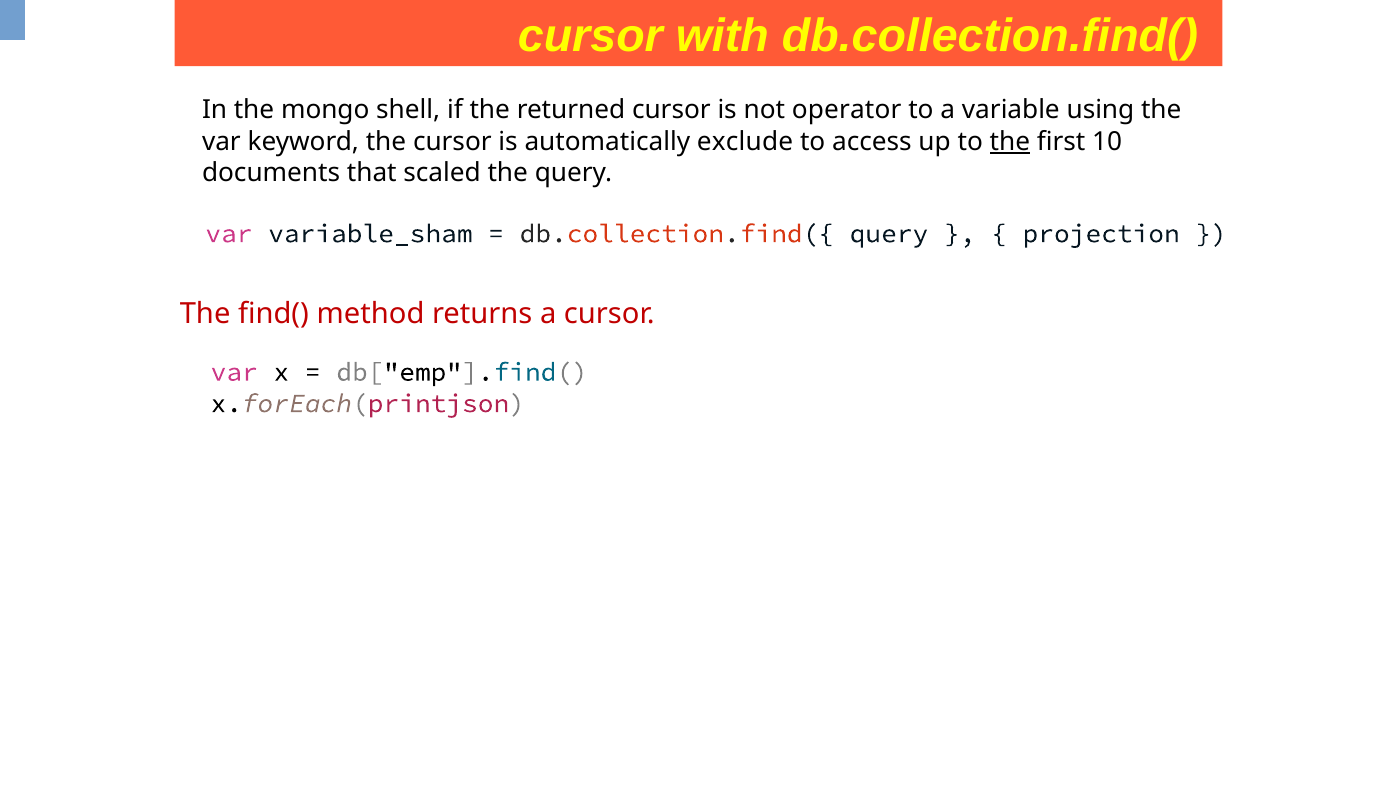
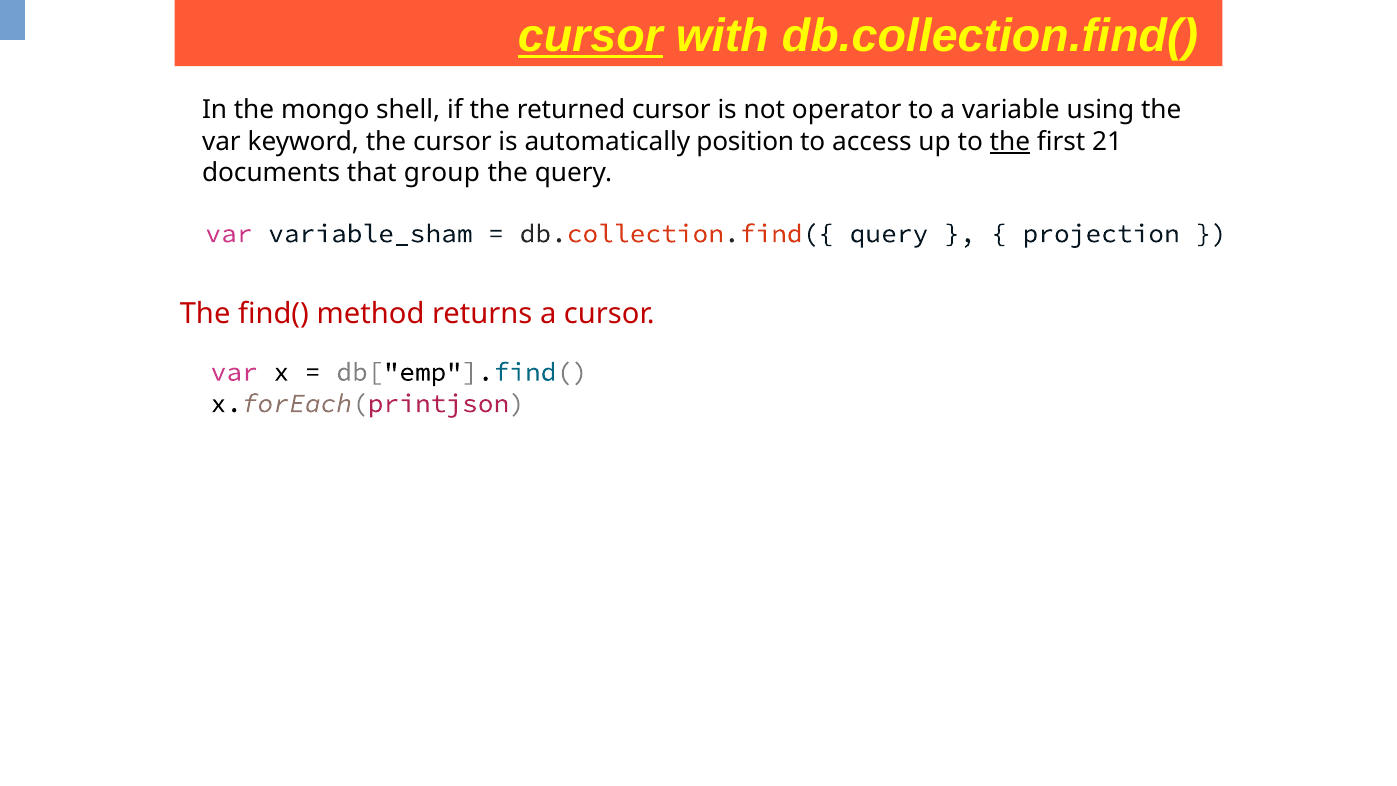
cursor at (590, 36) underline: none -> present
exclude: exclude -> position
10: 10 -> 21
scaled: scaled -> group
